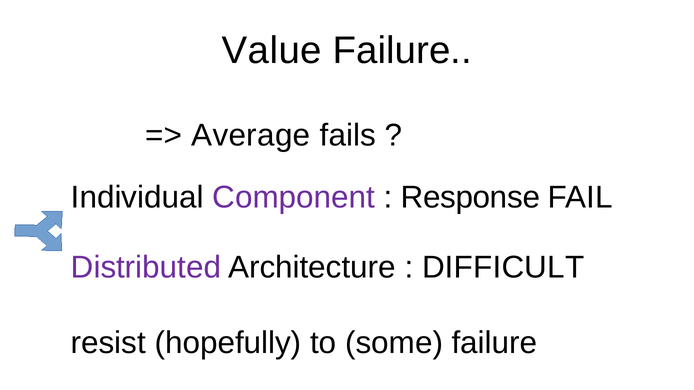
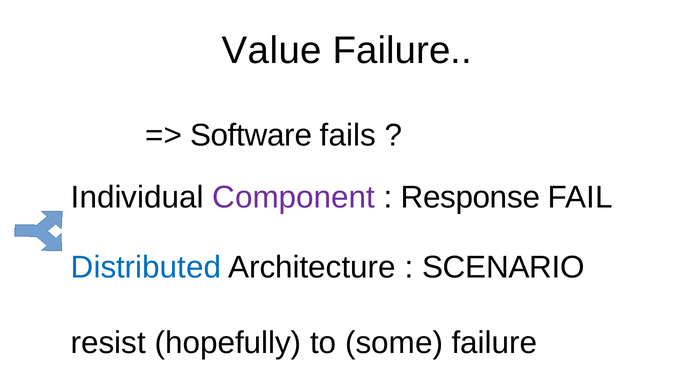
Average: Average -> Software
Distributed colour: purple -> blue
DIFFICULT: DIFFICULT -> SCENARIO
